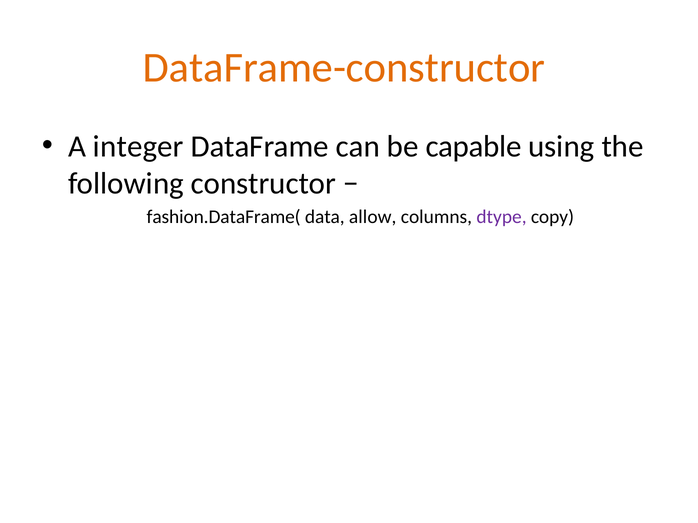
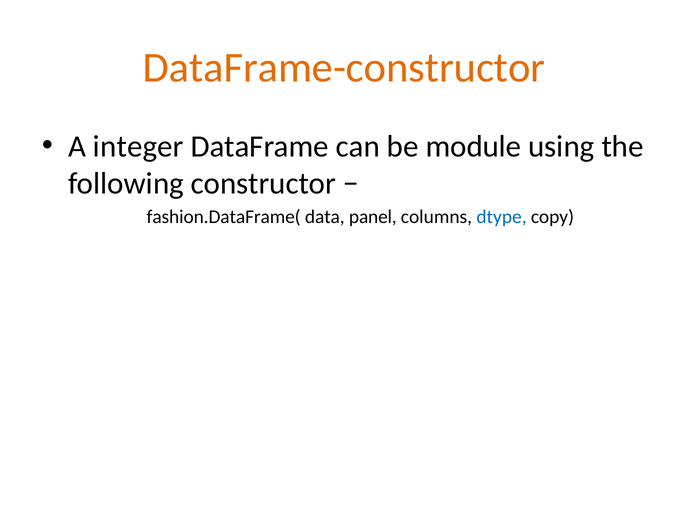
capable: capable -> module
allow: allow -> panel
dtype colour: purple -> blue
